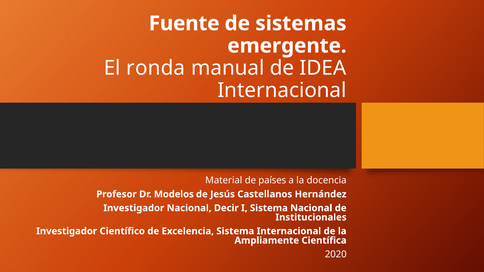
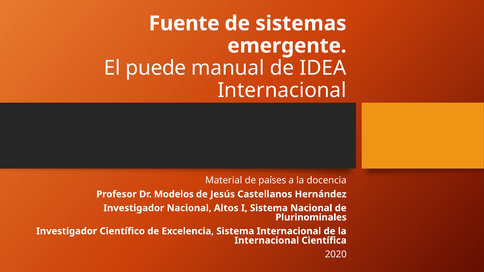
ronda: ronda -> puede
Decir: Decir -> Altos
Institucionales: Institucionales -> Plurinominales
Ampliamente at (267, 241): Ampliamente -> Internacional
